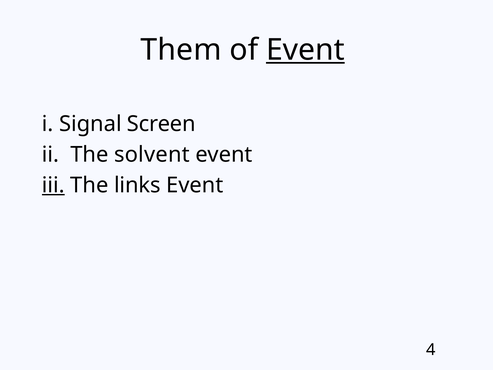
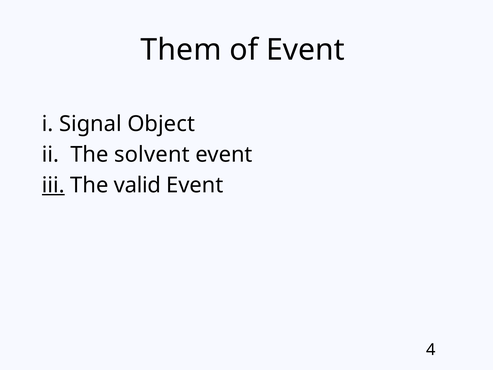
Event at (305, 50) underline: present -> none
Screen: Screen -> Object
links: links -> valid
